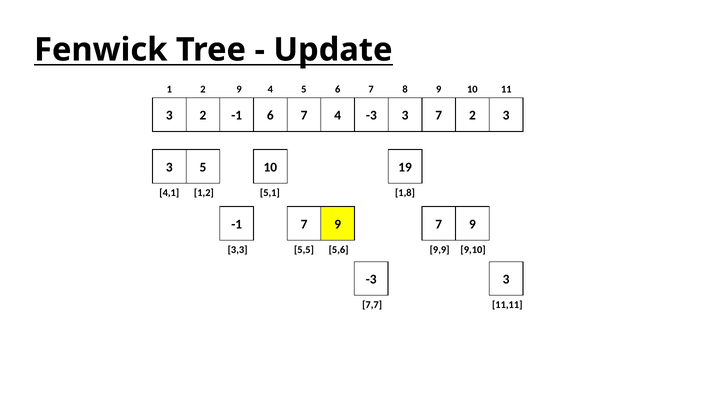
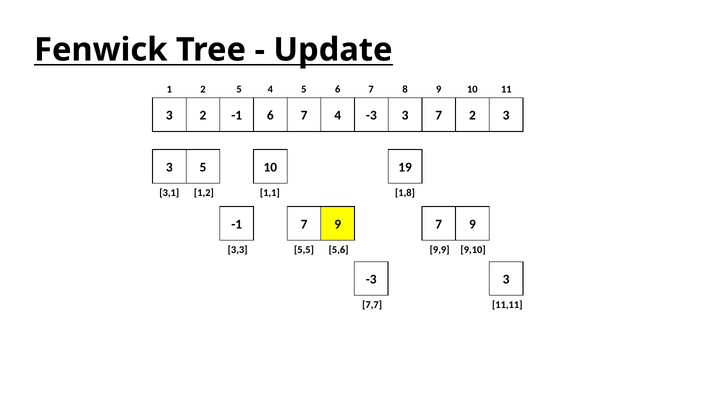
2 9: 9 -> 5
4,1: 4,1 -> 3,1
5,1: 5,1 -> 1,1
